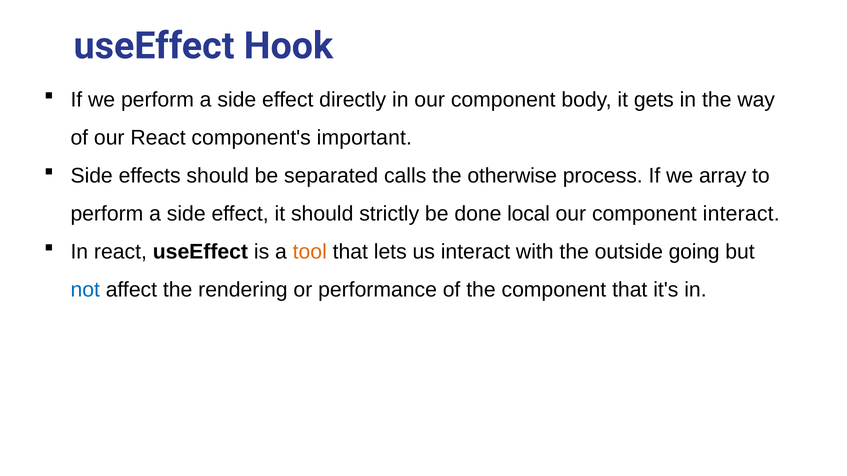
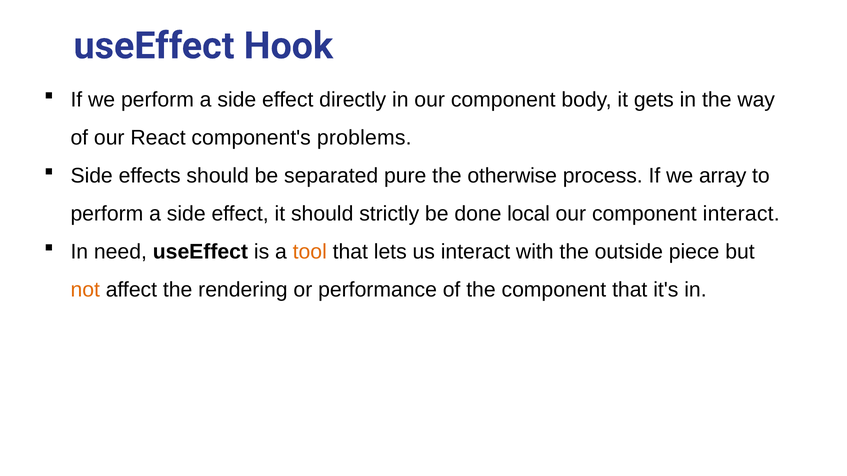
important: important -> problems
calls: calls -> pure
In react: react -> need
going: going -> piece
not colour: blue -> orange
